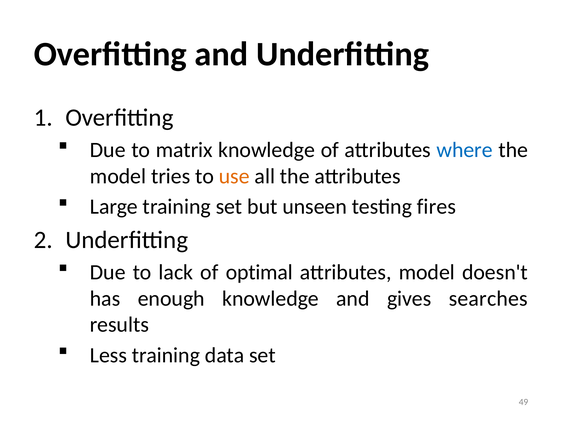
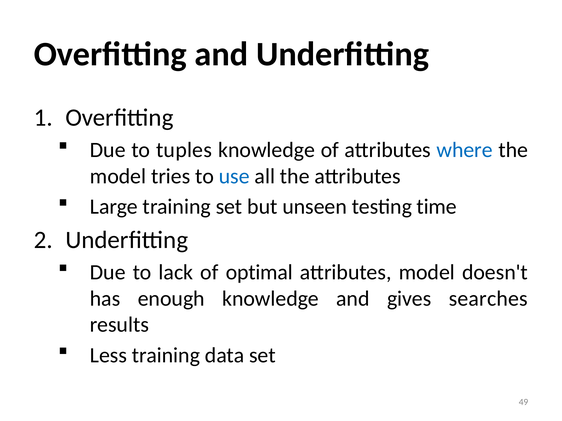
matrix: matrix -> tuples
use colour: orange -> blue
fires: fires -> time
